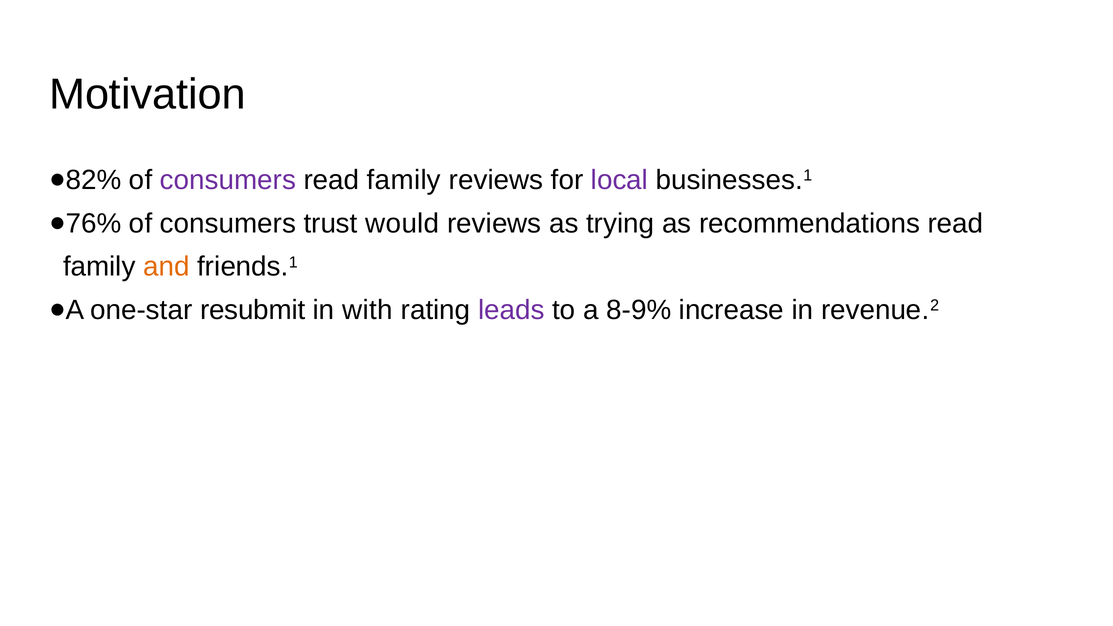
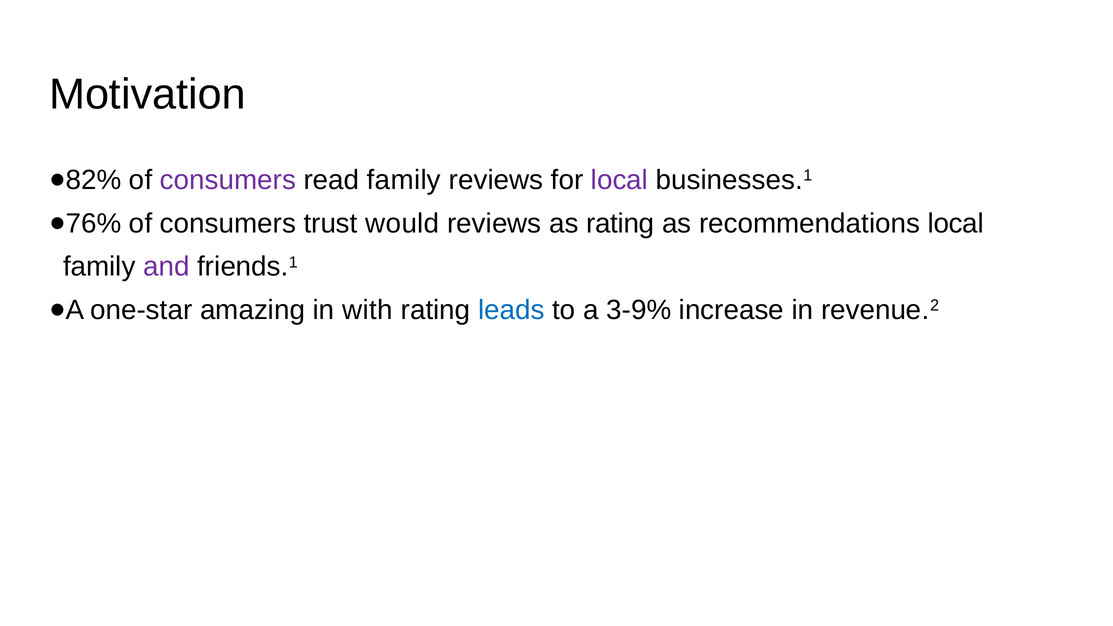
as trying: trying -> rating
recommendations read: read -> local
and colour: orange -> purple
resubmit: resubmit -> amazing
leads colour: purple -> blue
8-9%: 8-9% -> 3-9%
